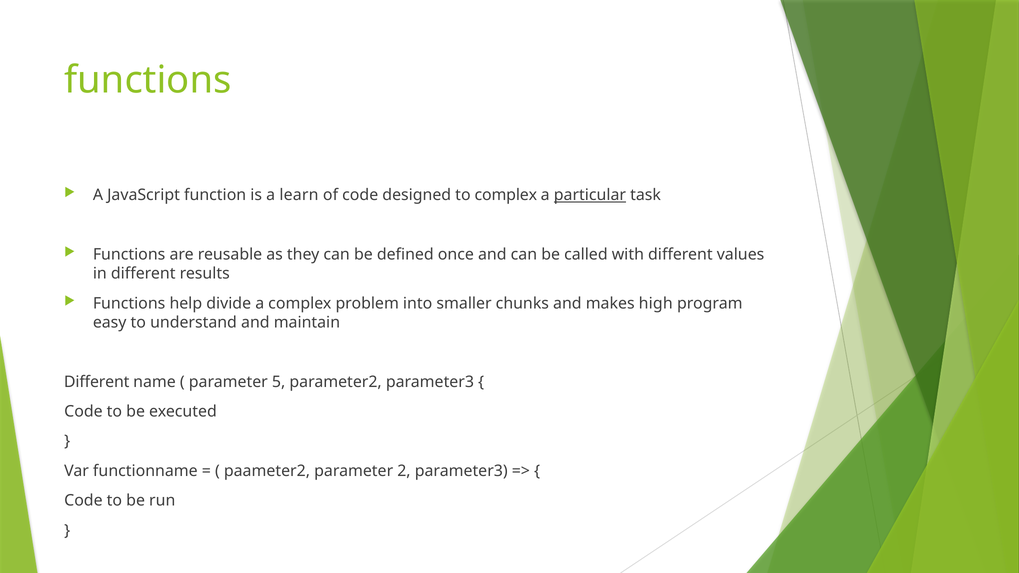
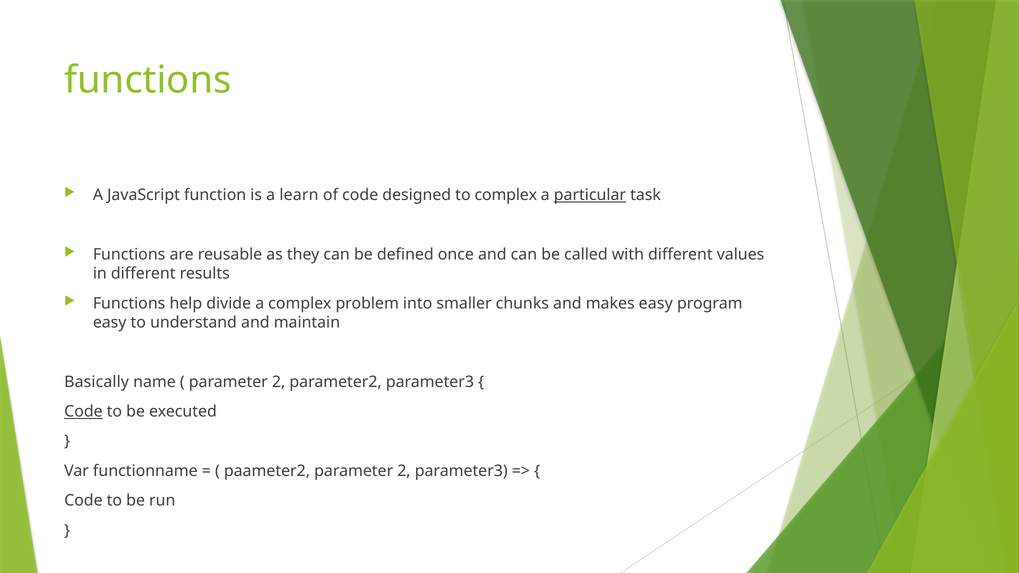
makes high: high -> easy
Different at (97, 382): Different -> Basically
5 at (279, 382): 5 -> 2
Code at (83, 412) underline: none -> present
